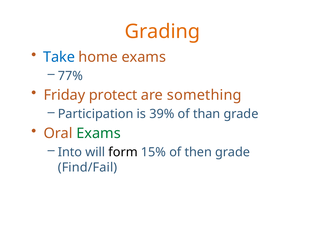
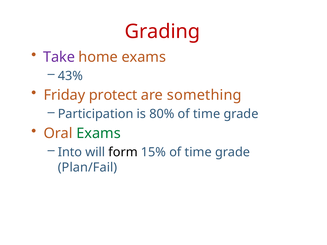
Grading colour: orange -> red
Take colour: blue -> purple
77%: 77% -> 43%
39%: 39% -> 80%
than at (207, 114): than -> time
15% of then: then -> time
Find/Fail: Find/Fail -> Plan/Fail
